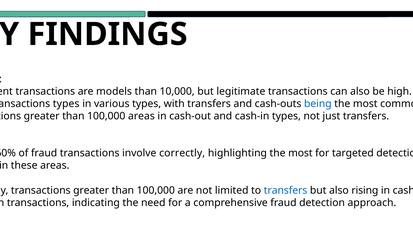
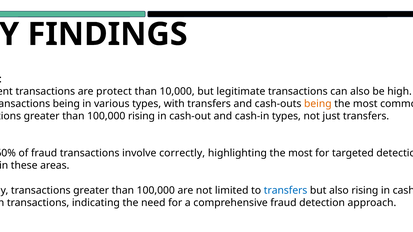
models: models -> protect
types at (66, 104): types -> being
being at (318, 104) colour: blue -> orange
100,000 areas: areas -> rising
